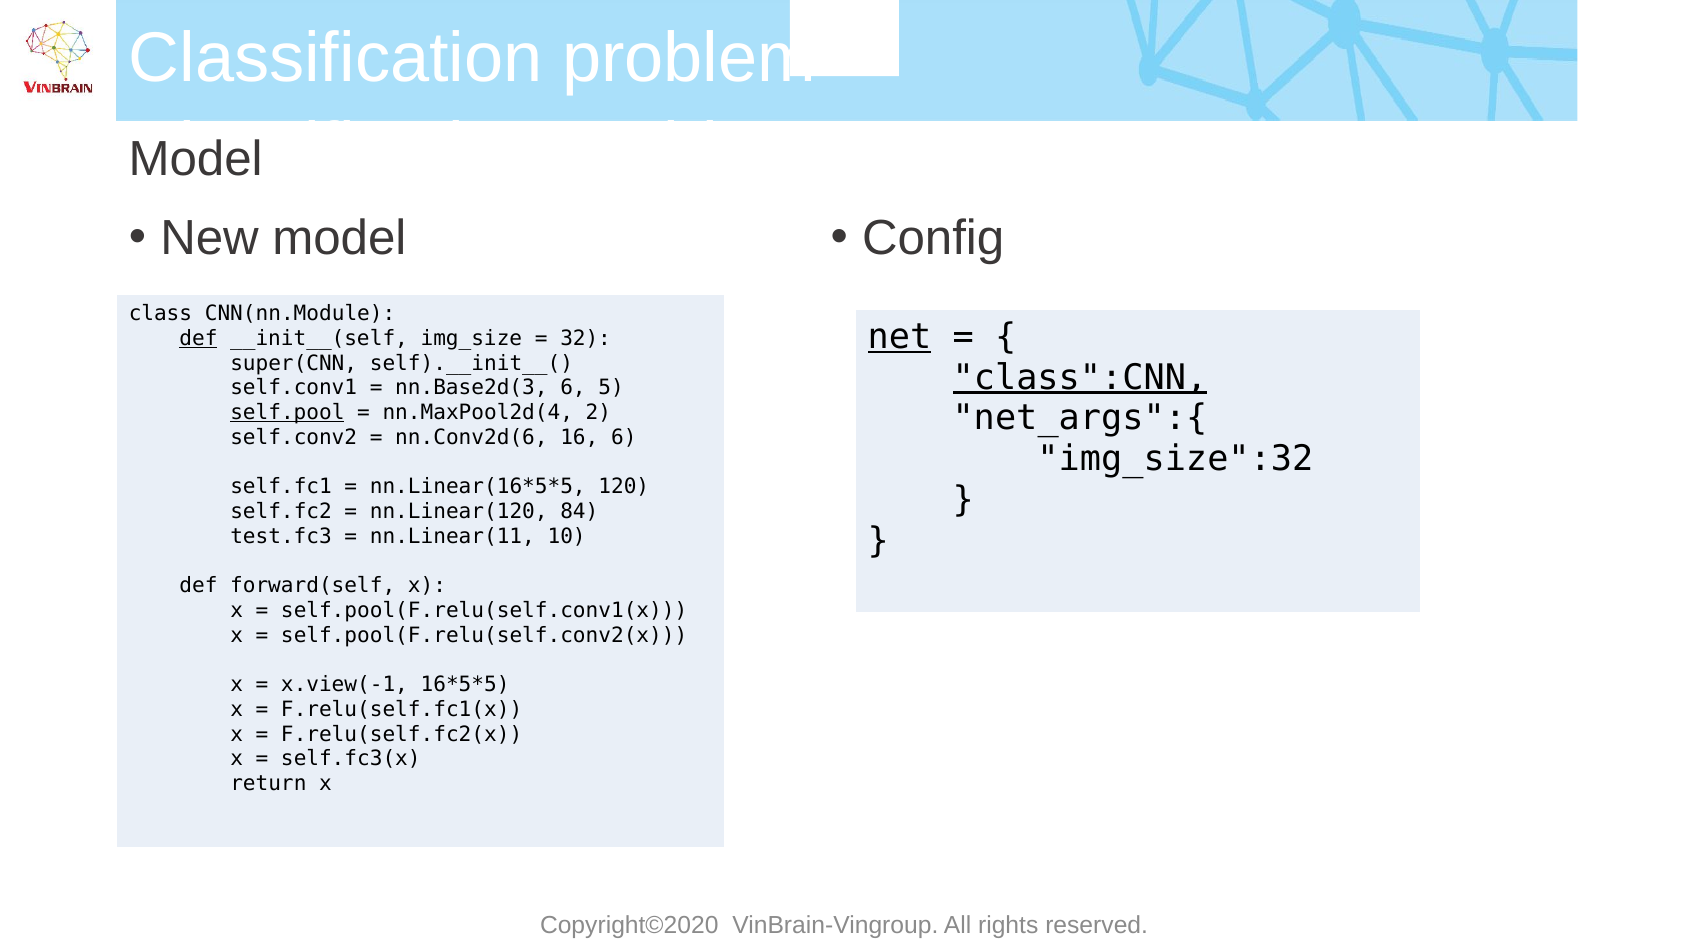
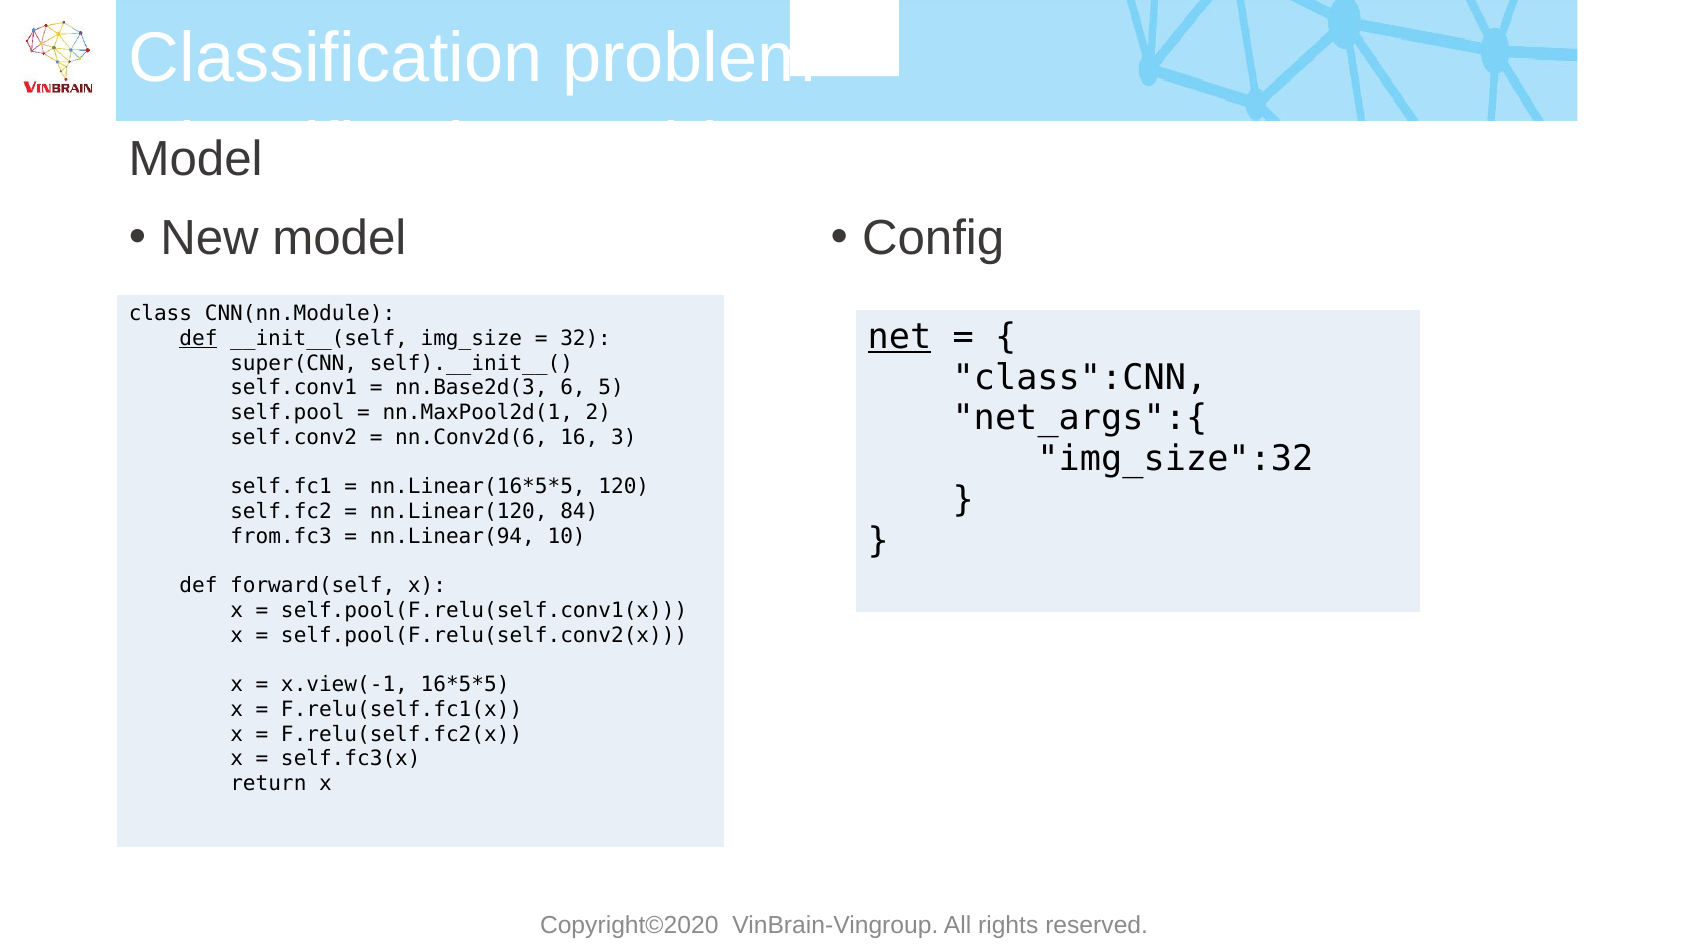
class":CNN underline: present -> none
self.pool underline: present -> none
nn.MaxPool2d(4: nn.MaxPool2d(4 -> nn.MaxPool2d(1
16 6: 6 -> 3
test.fc3: test.fc3 -> from.fc3
nn.Linear(11: nn.Linear(11 -> nn.Linear(94
